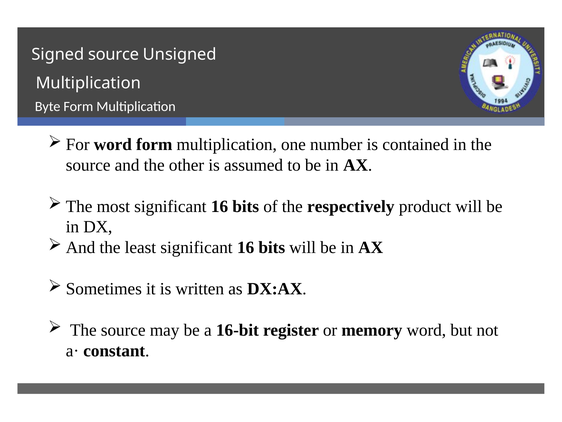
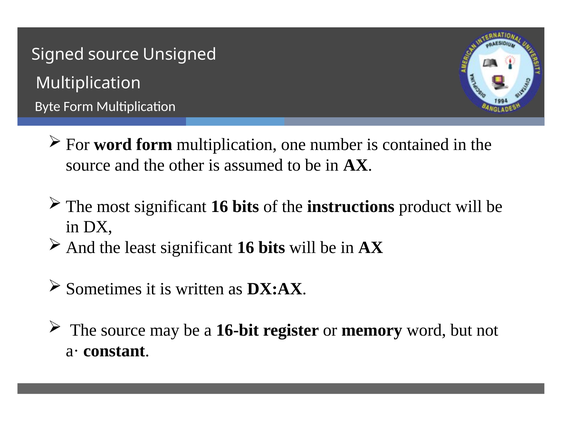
respectively: respectively -> instructions
